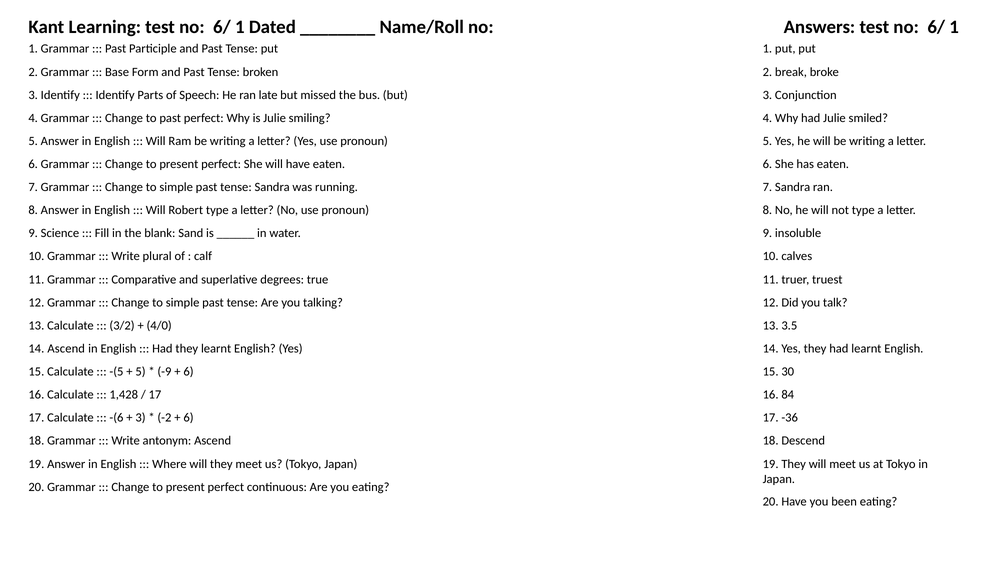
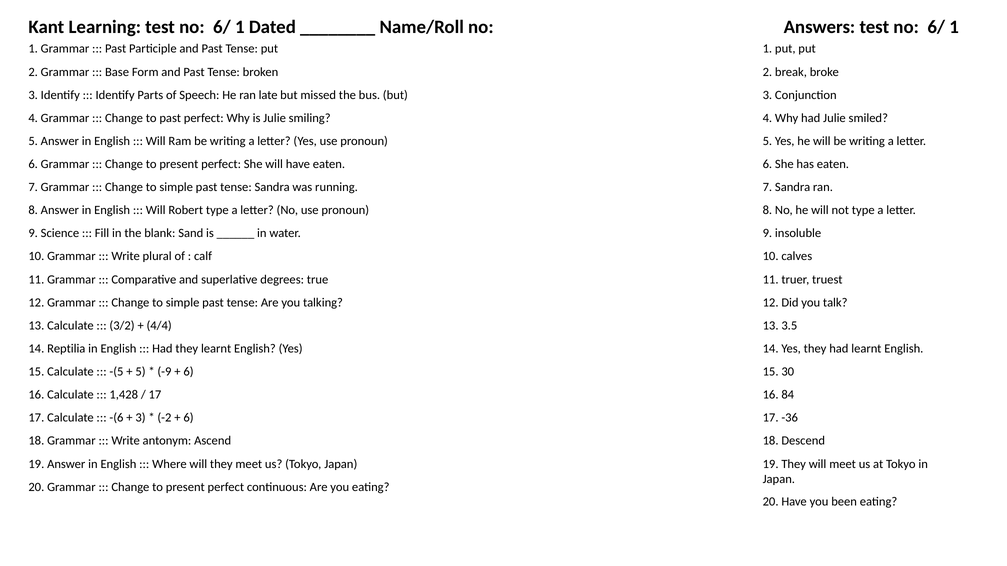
4/0: 4/0 -> 4/4
14 Ascend: Ascend -> Reptilia
